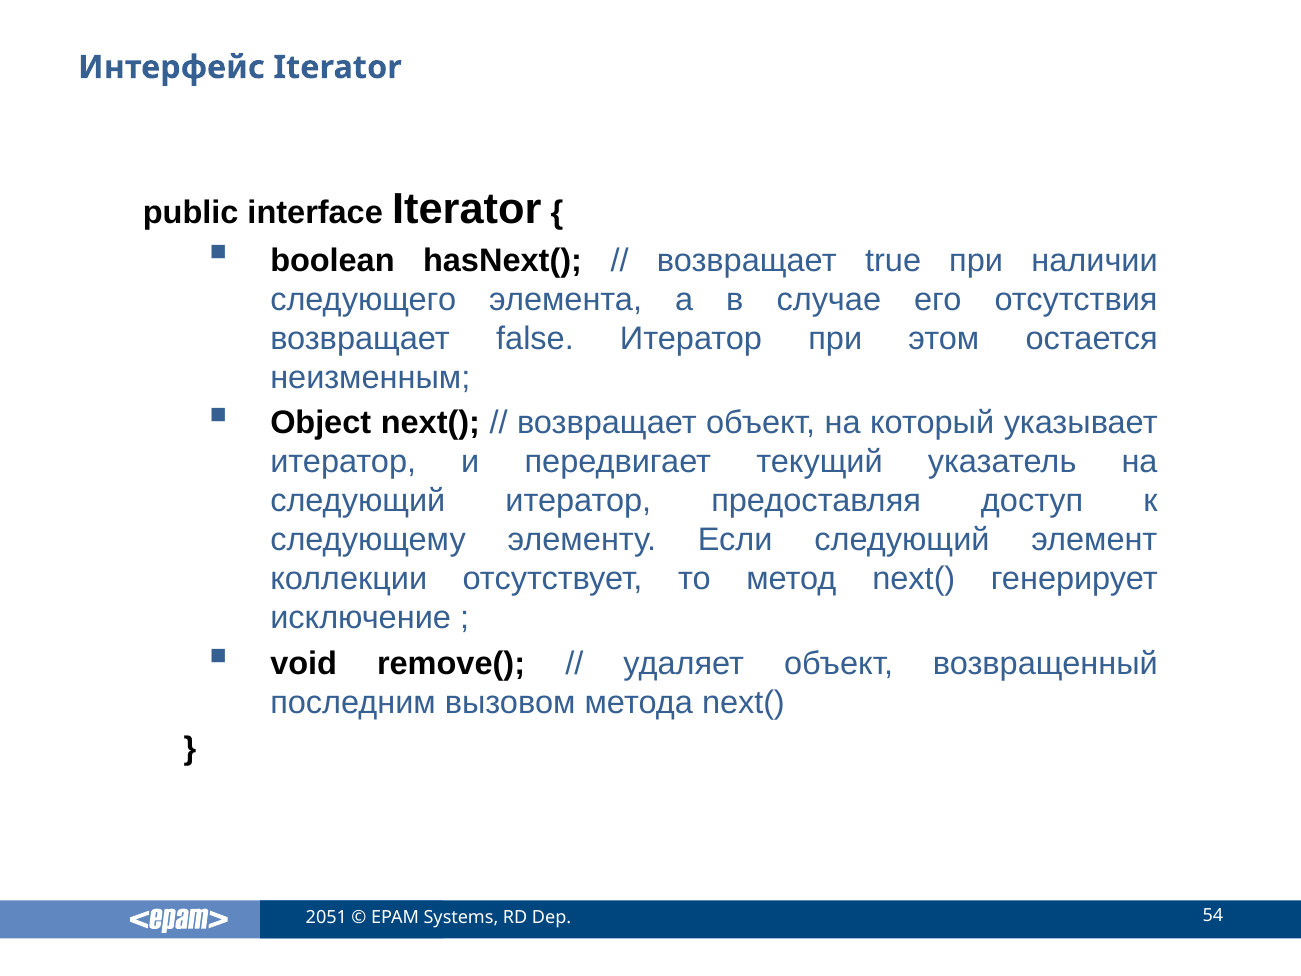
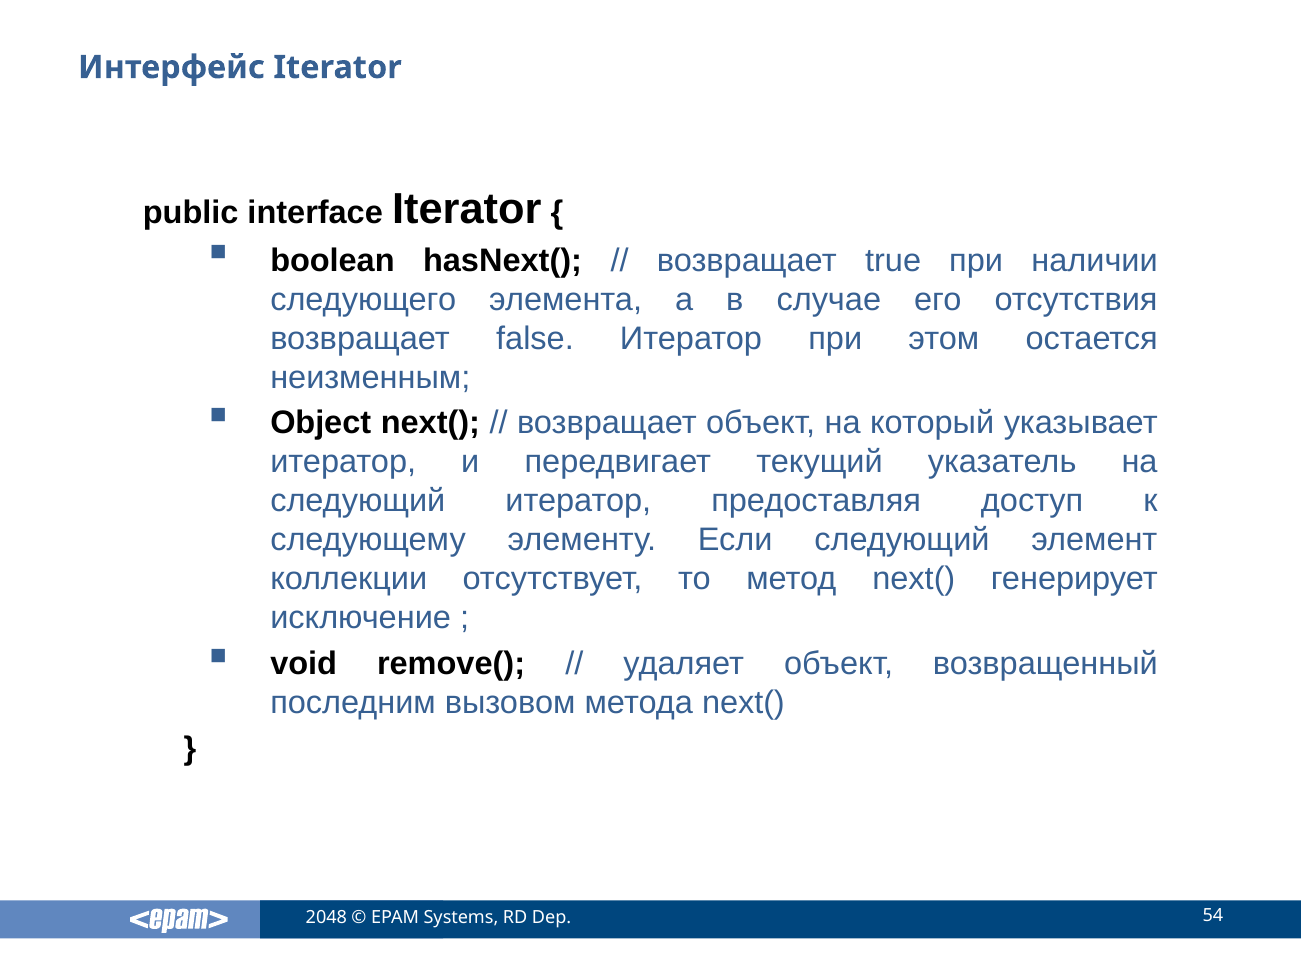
2051: 2051 -> 2048
